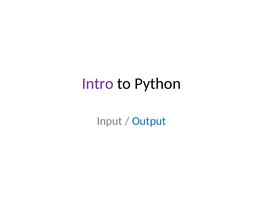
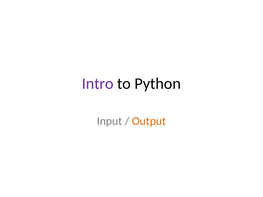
Output colour: blue -> orange
